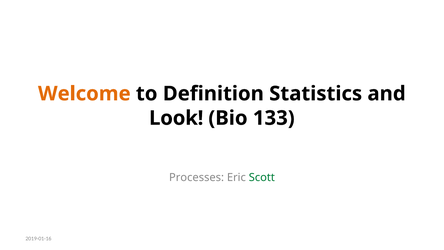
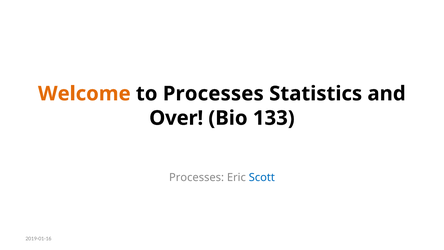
to Definition: Definition -> Processes
Look: Look -> Over
Scott colour: green -> blue
